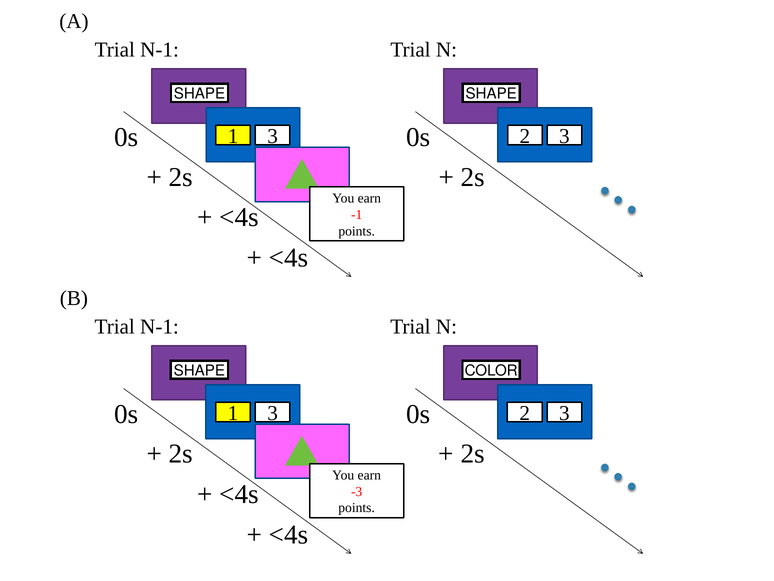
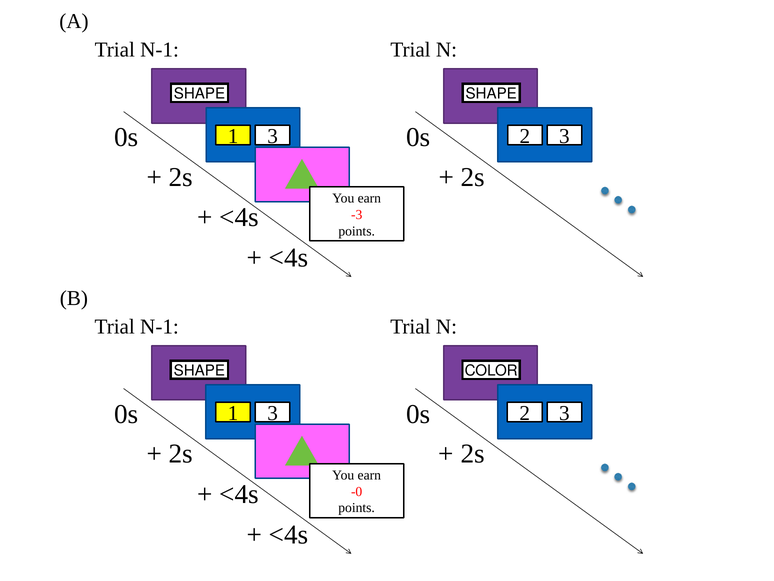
-1: -1 -> -3
-3: -3 -> -0
